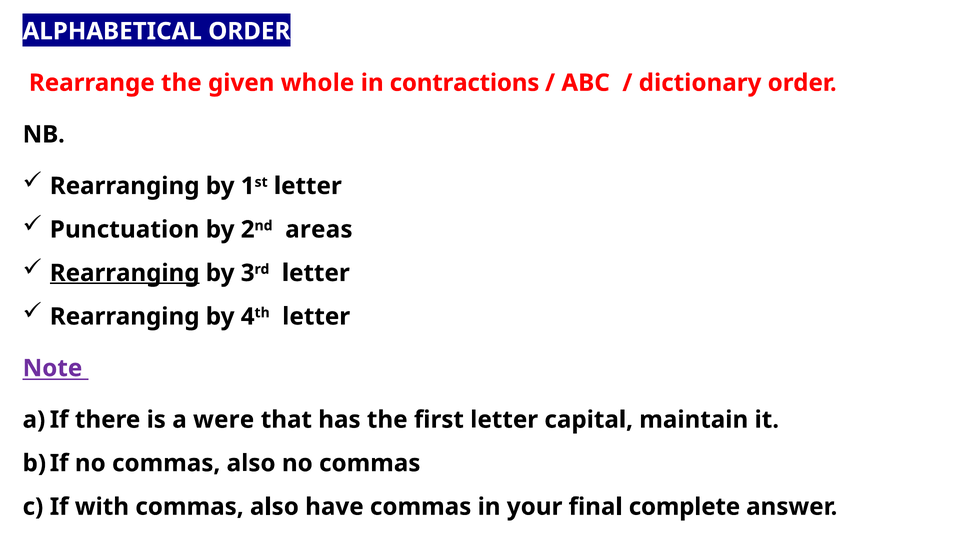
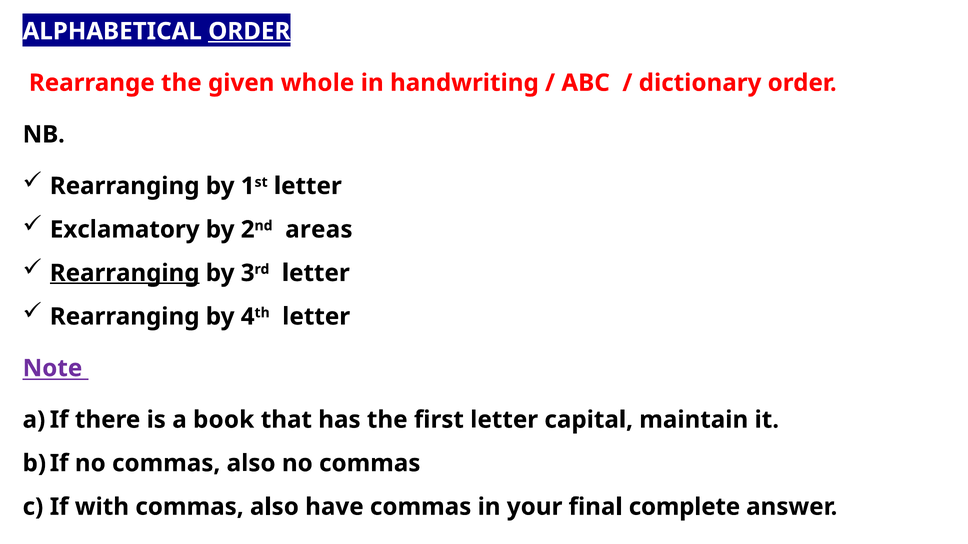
ORDER at (249, 31) underline: none -> present
contractions: contractions -> handwriting
Punctuation: Punctuation -> Exclamatory
were: were -> book
